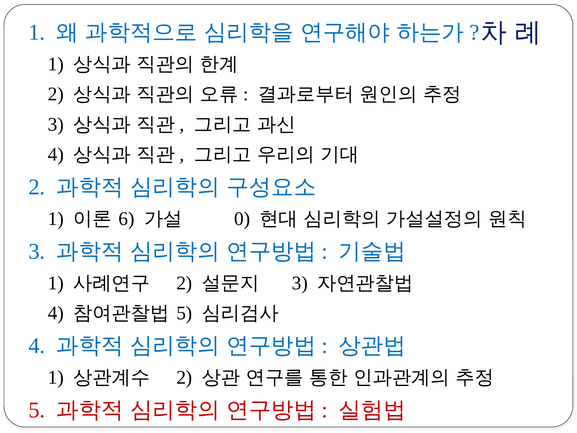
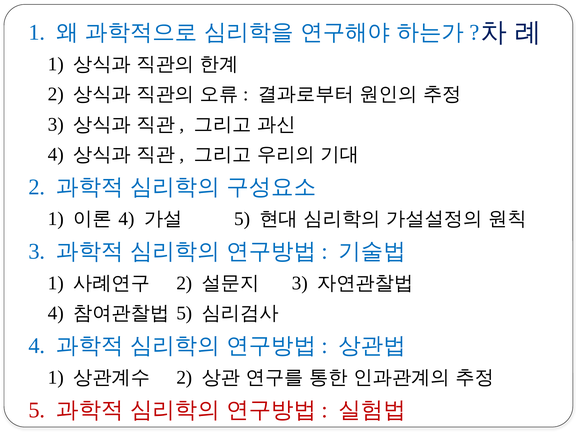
6 at (127, 219): 6 -> 4
0 at (242, 219): 0 -> 5
